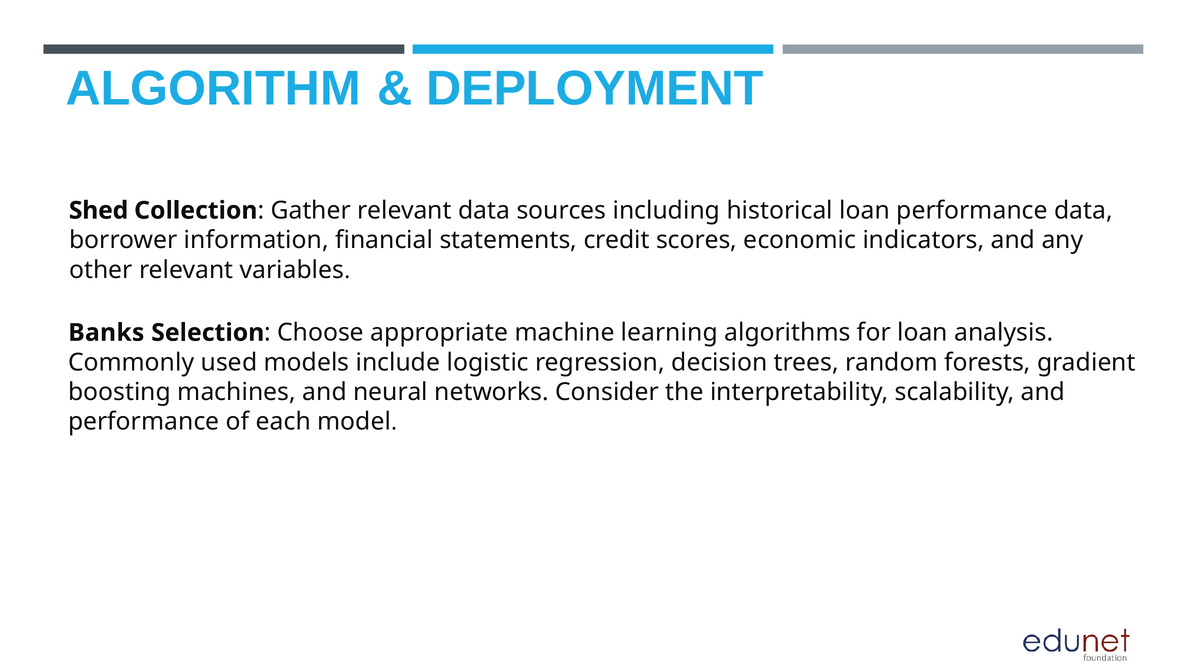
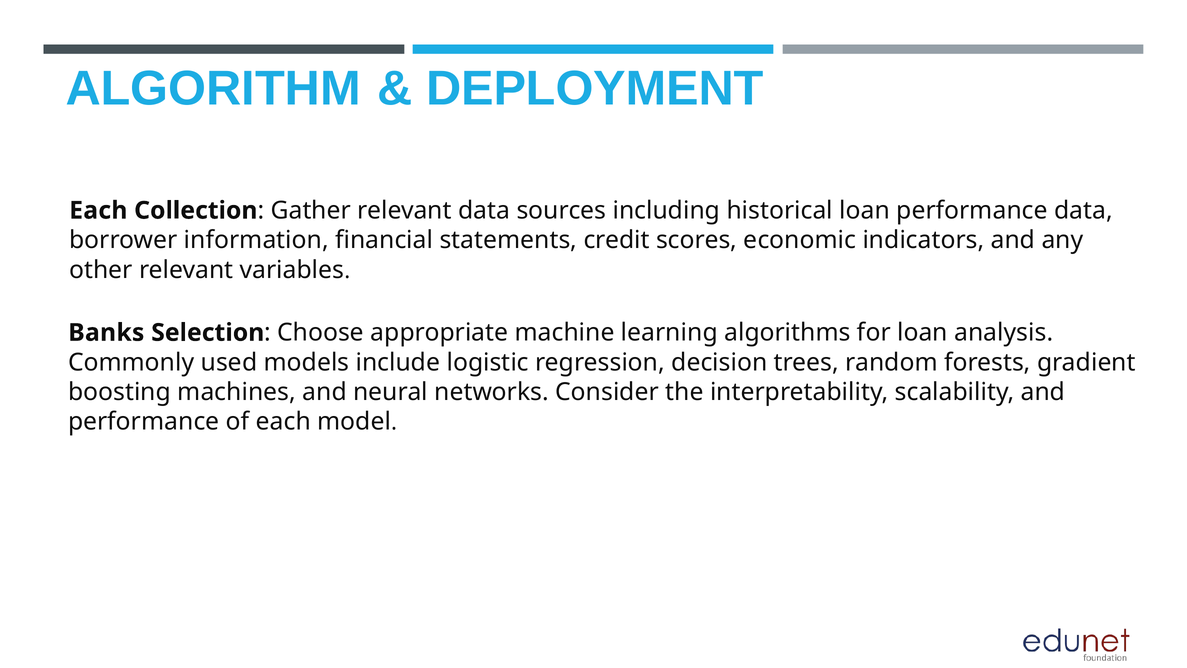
Shed at (99, 210): Shed -> Each
